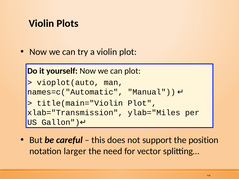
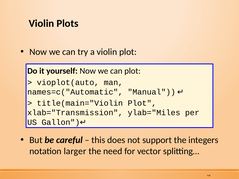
position: position -> integers
